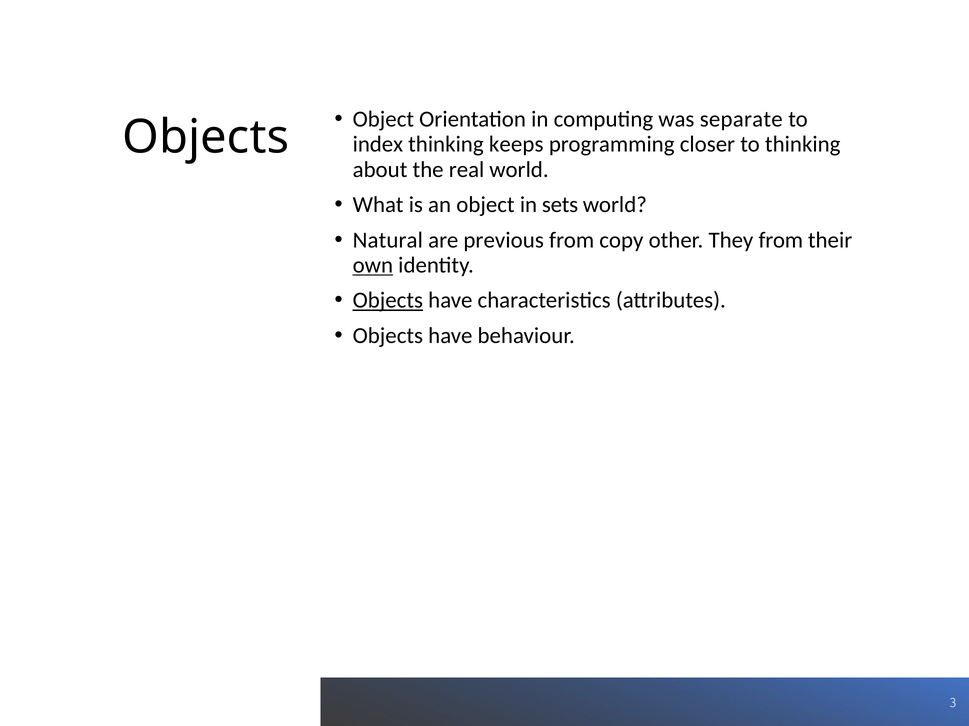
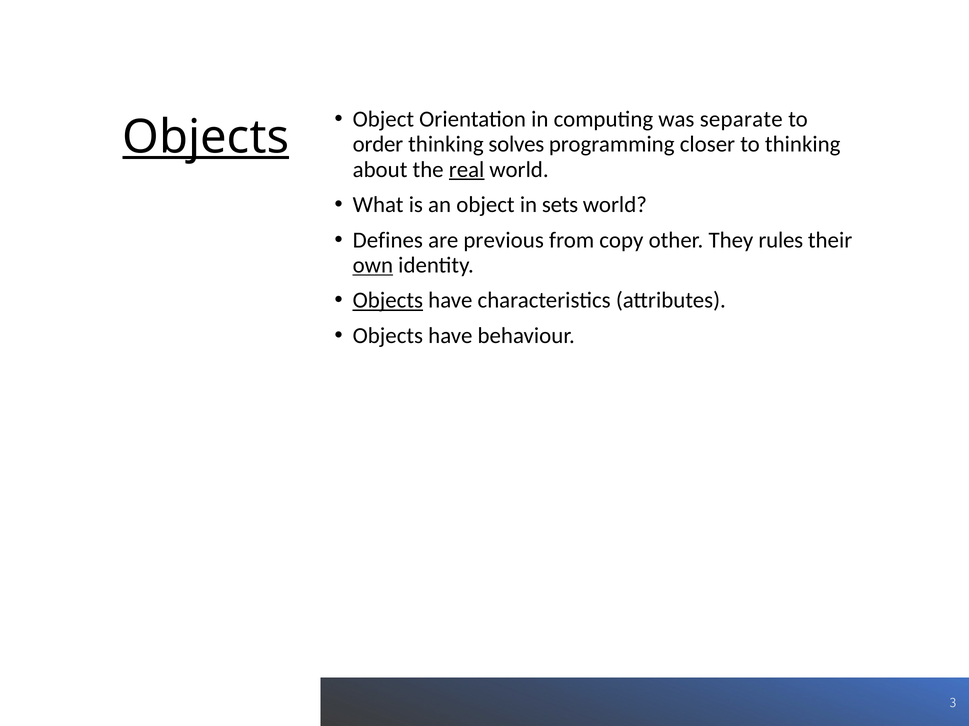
Objects at (206, 137) underline: none -> present
index: index -> order
keeps: keeps -> solves
real underline: none -> present
Natural: Natural -> Defines
They from: from -> rules
